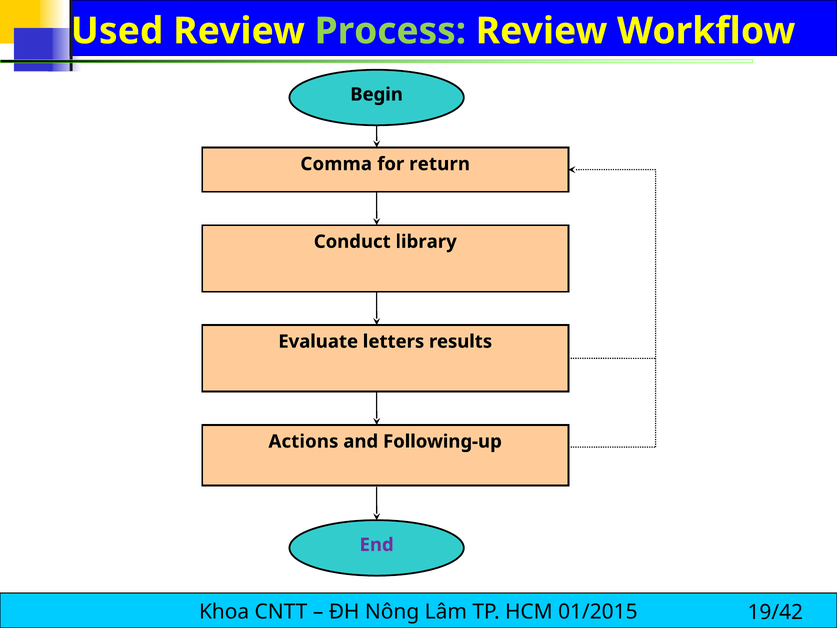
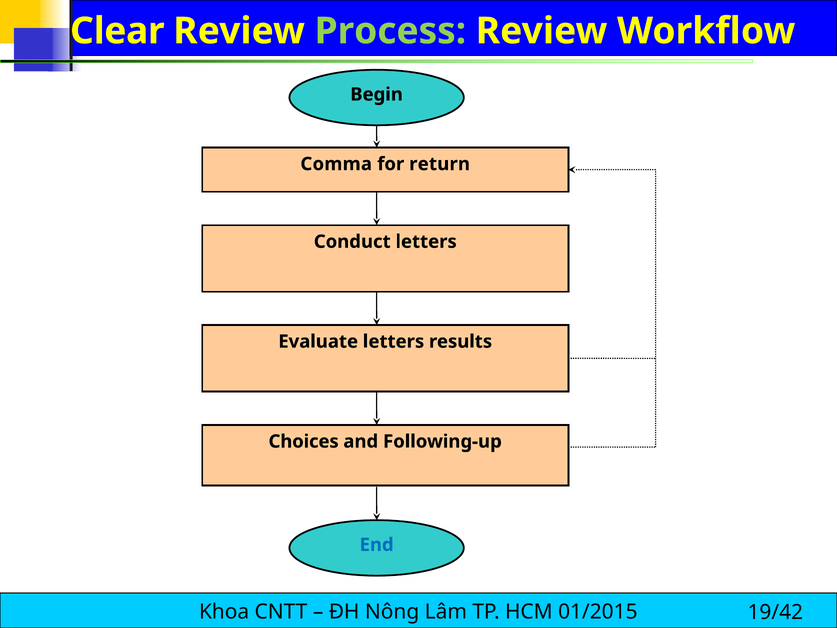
Used: Used -> Clear
Conduct library: library -> letters
Actions: Actions -> Choices
End colour: purple -> blue
